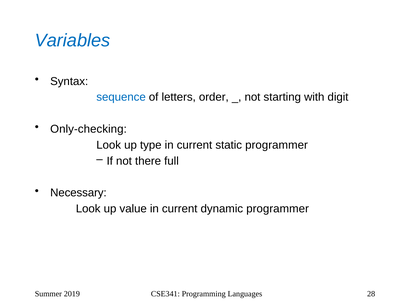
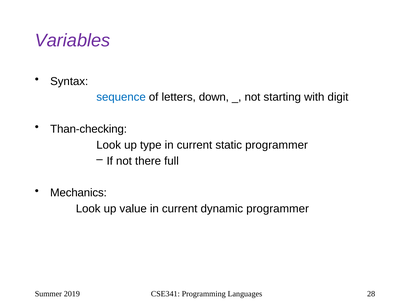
Variables colour: blue -> purple
order: order -> down
Only-checking: Only-checking -> Than-checking
Necessary: Necessary -> Mechanics
